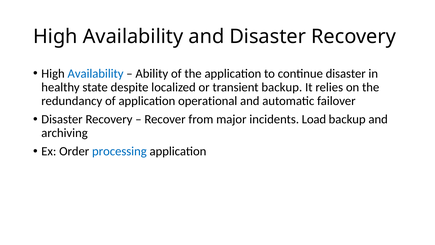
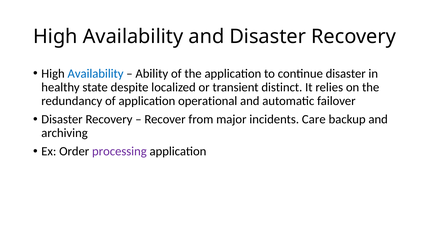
transient backup: backup -> distinct
Load: Load -> Care
processing colour: blue -> purple
